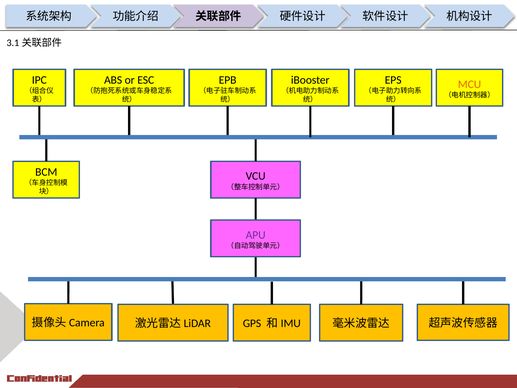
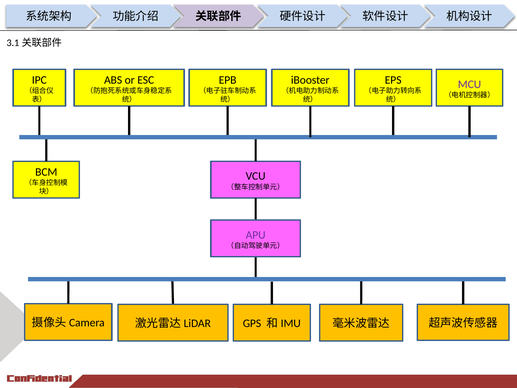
MCU colour: orange -> purple
